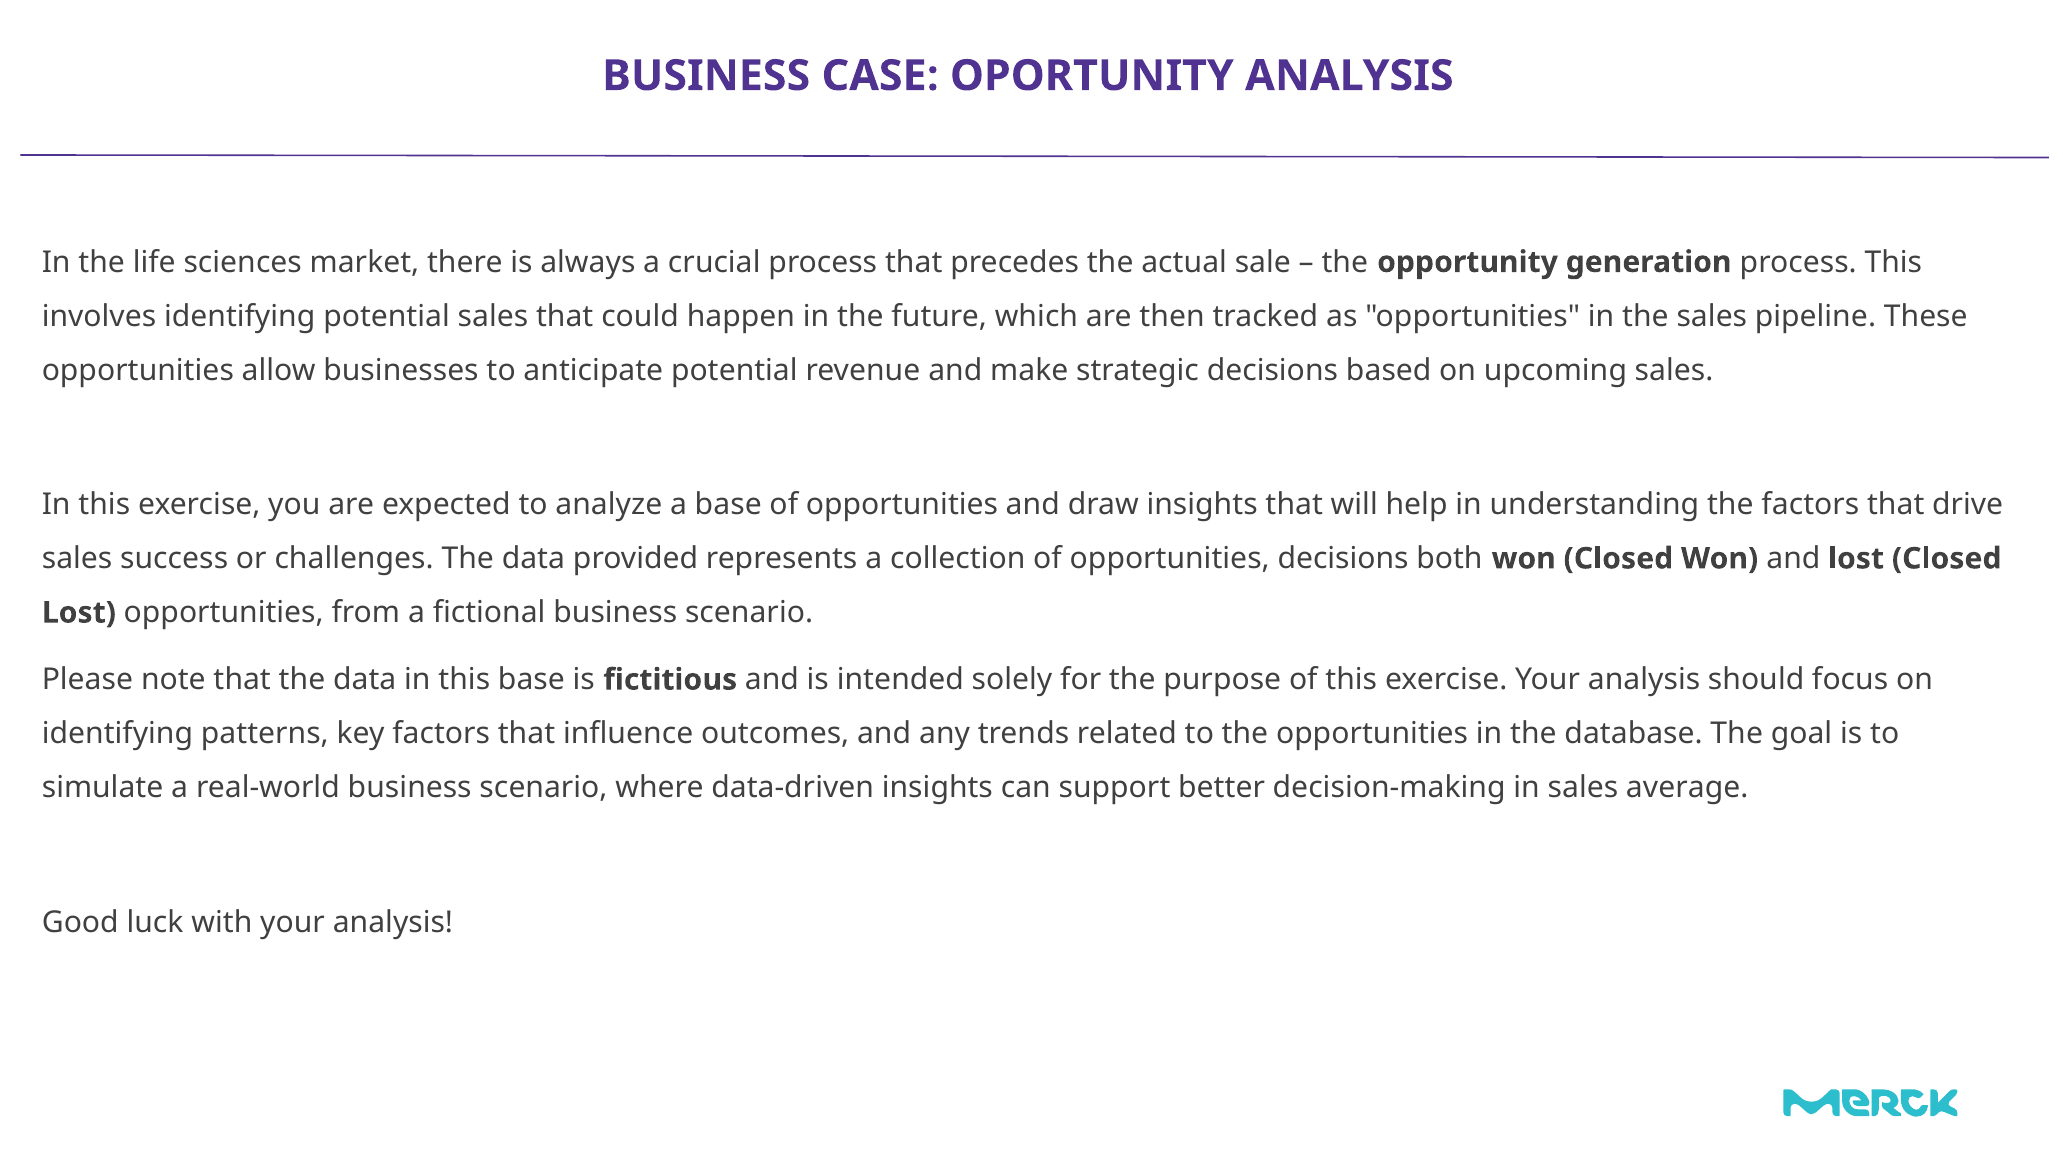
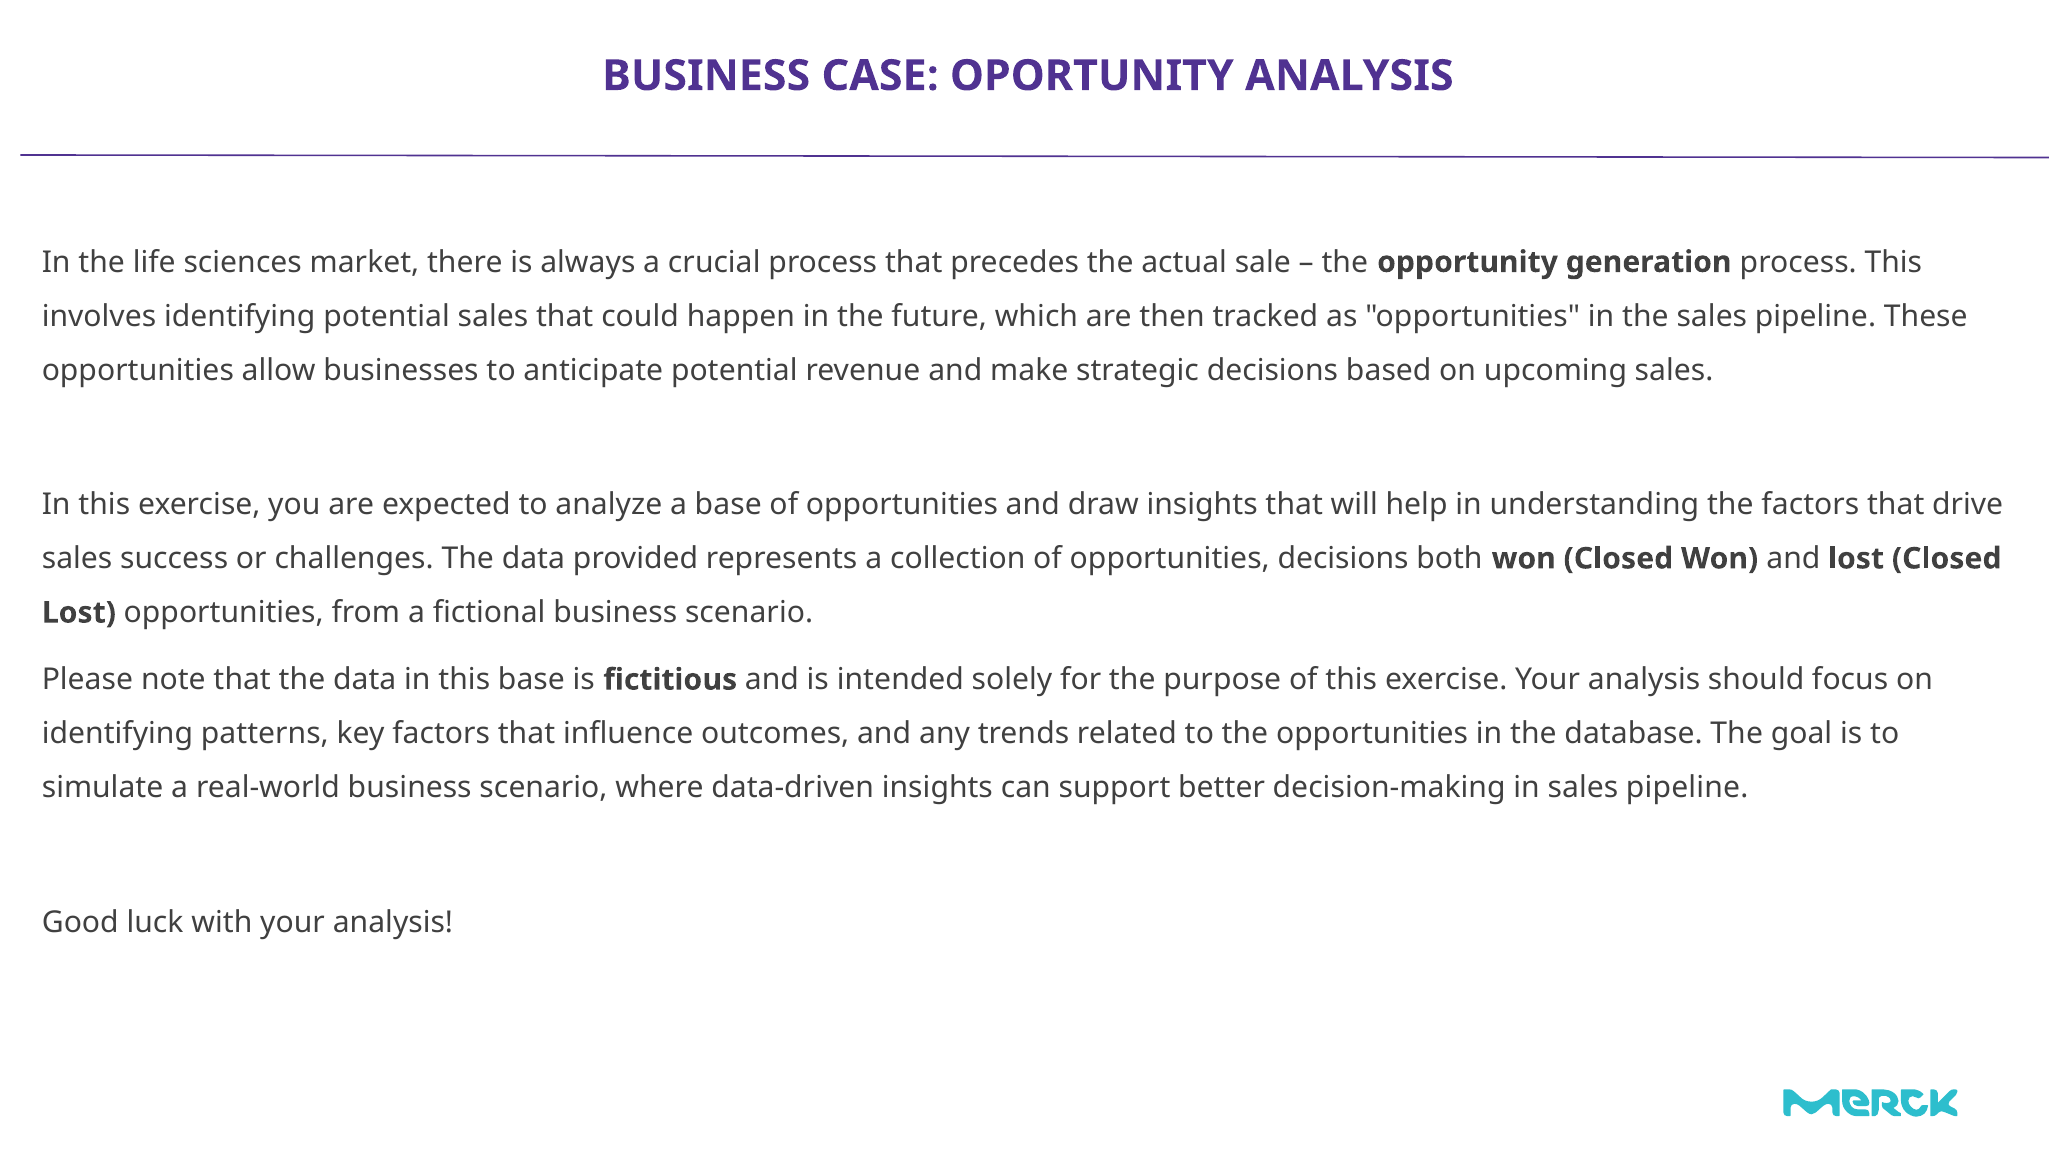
in sales average: average -> pipeline
